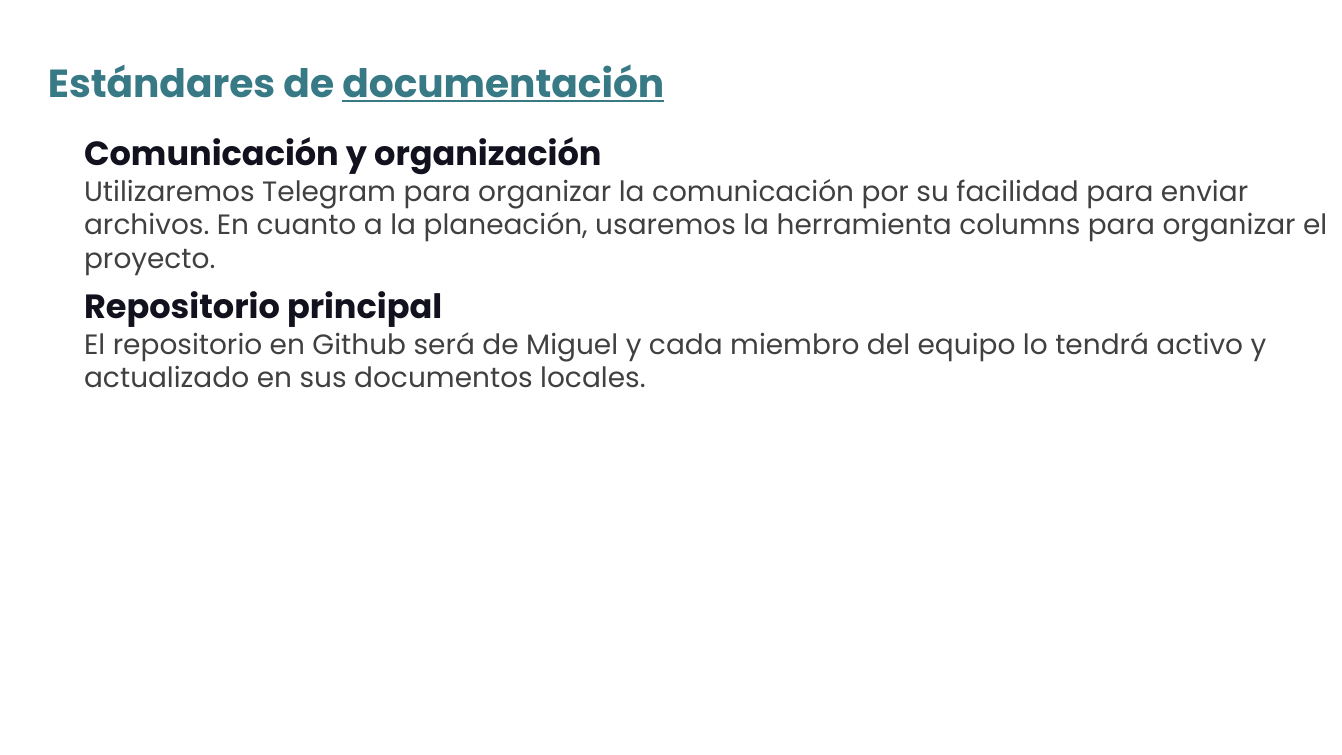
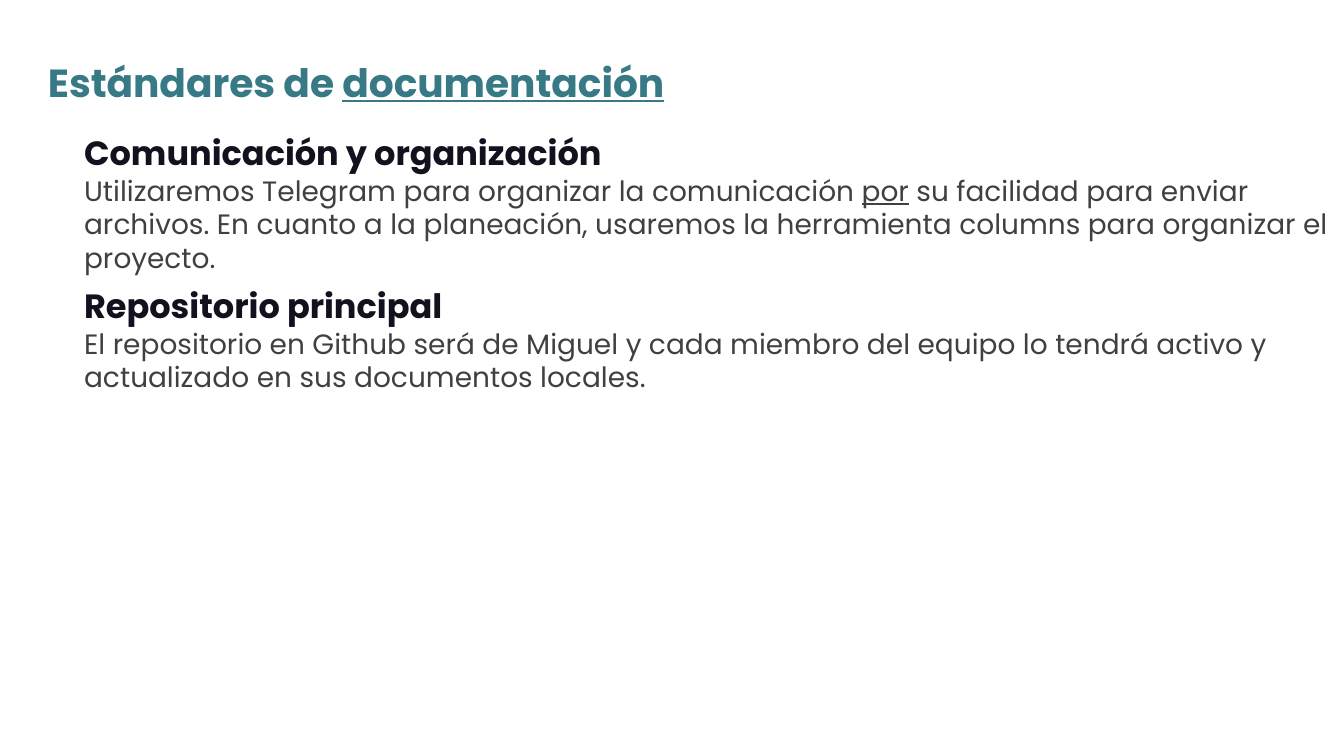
por underline: none -> present
